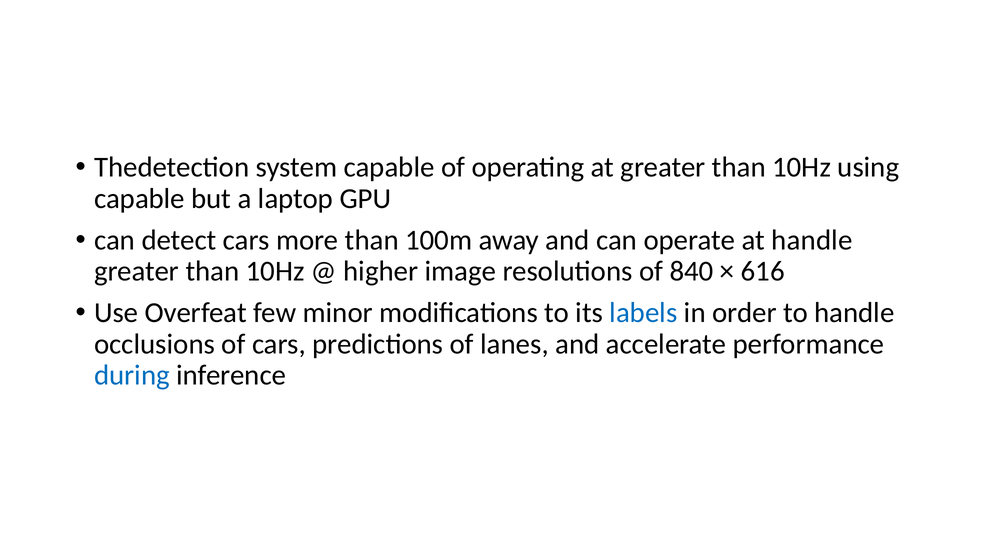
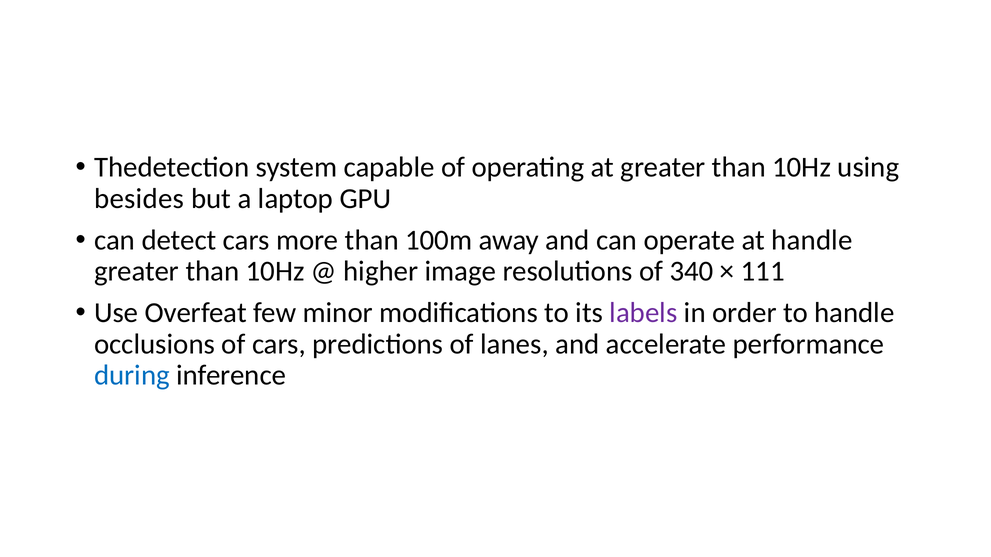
capable at (139, 199): capable -> besides
840: 840 -> 340
616: 616 -> 111
labels colour: blue -> purple
